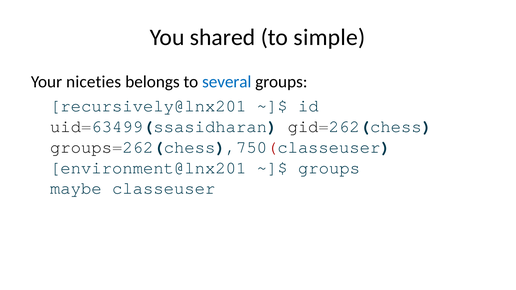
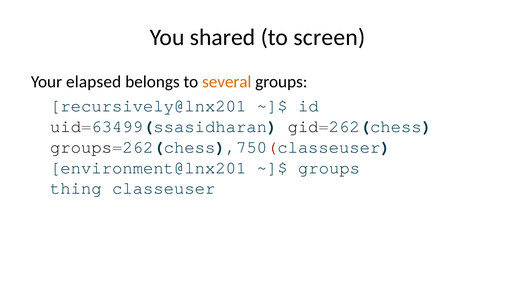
simple: simple -> screen
niceties: niceties -> elapsed
several colour: blue -> orange
maybe: maybe -> thing
